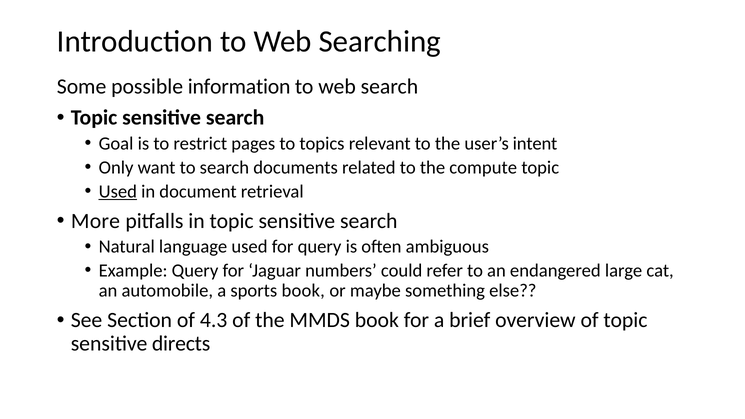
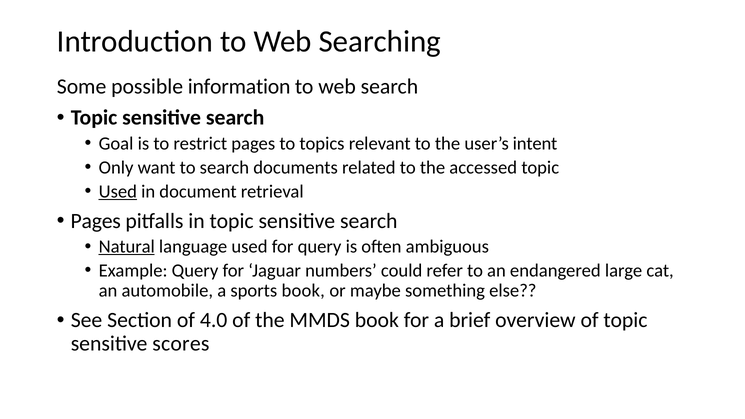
compute: compute -> accessed
More at (96, 221): More -> Pages
Natural underline: none -> present
4.3: 4.3 -> 4.0
directs: directs -> scores
